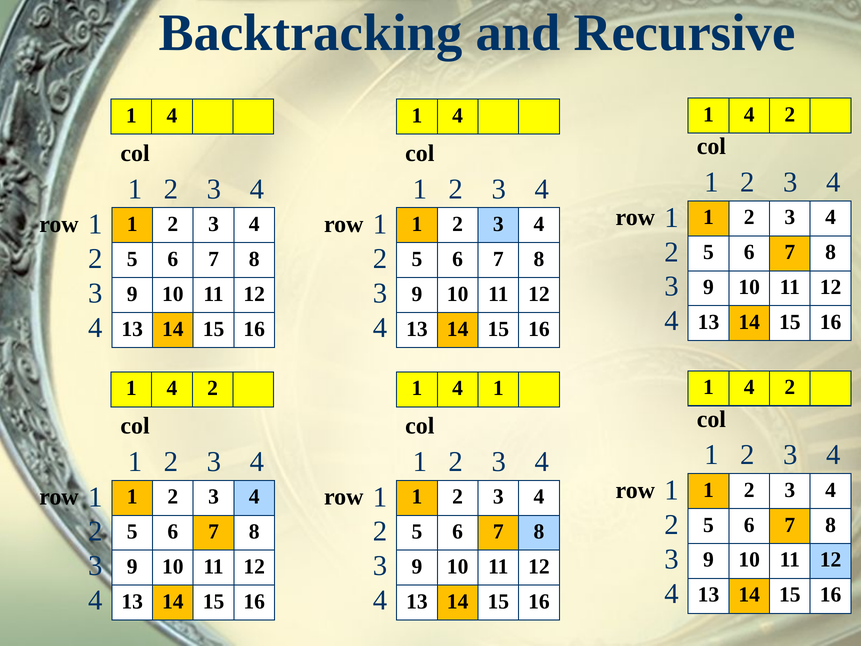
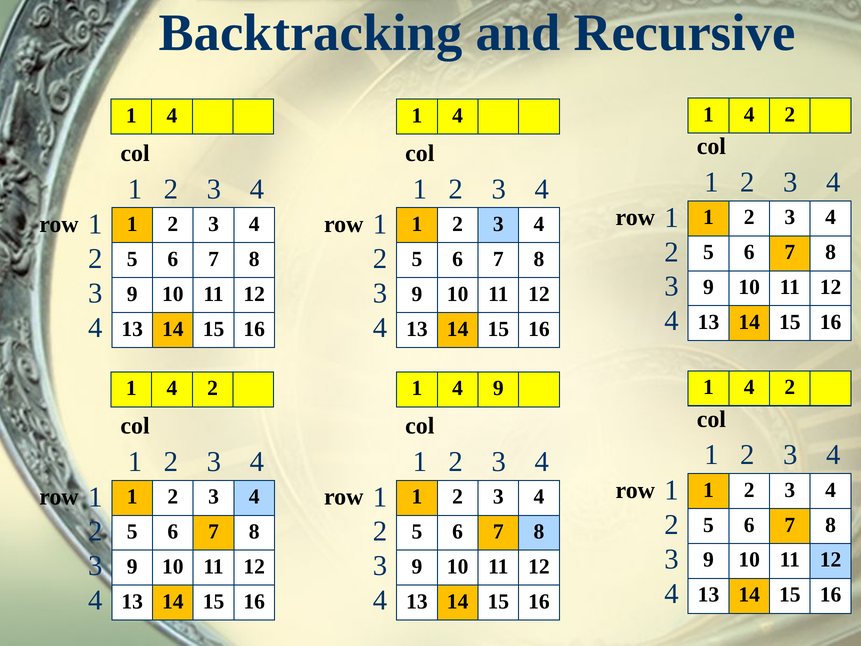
2 1 4 1: 1 -> 9
